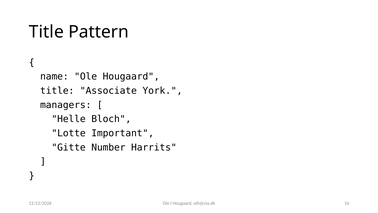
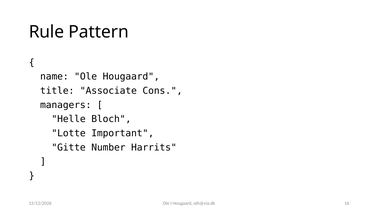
Title at (46, 32): Title -> Rule
York: York -> Cons
